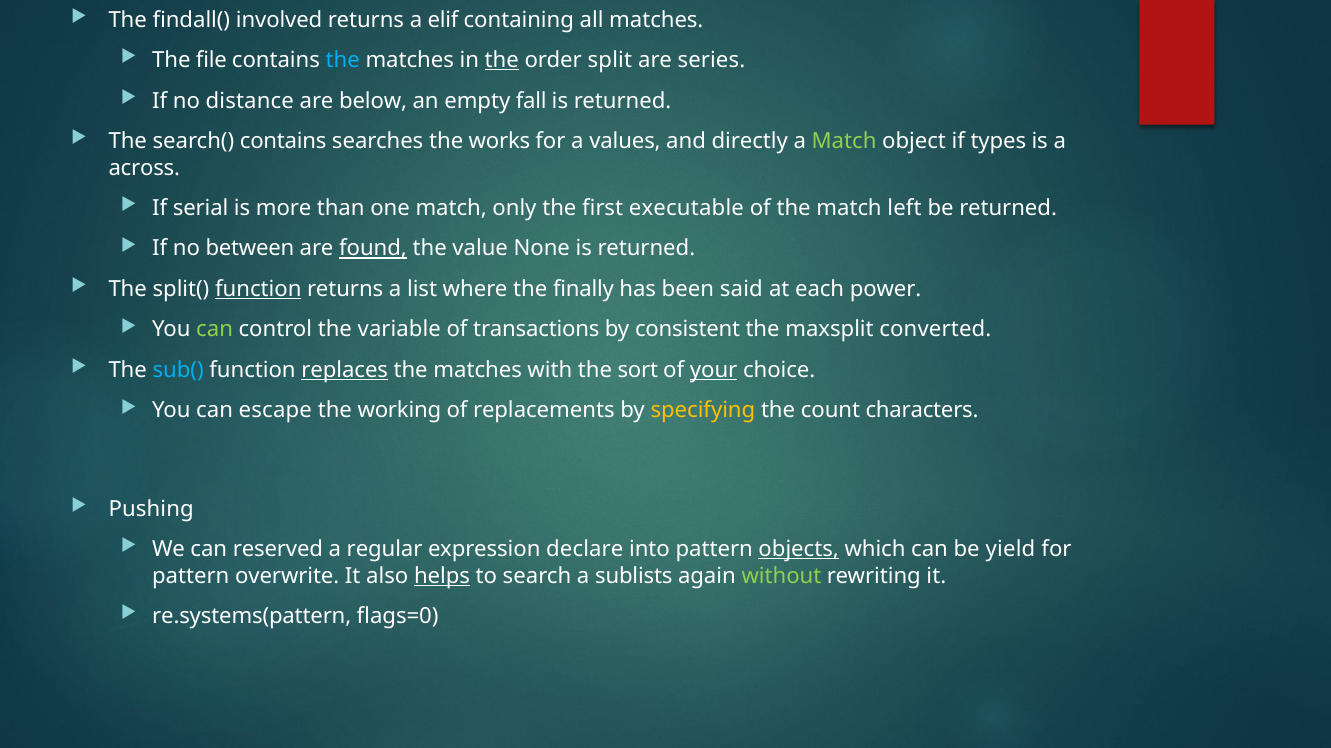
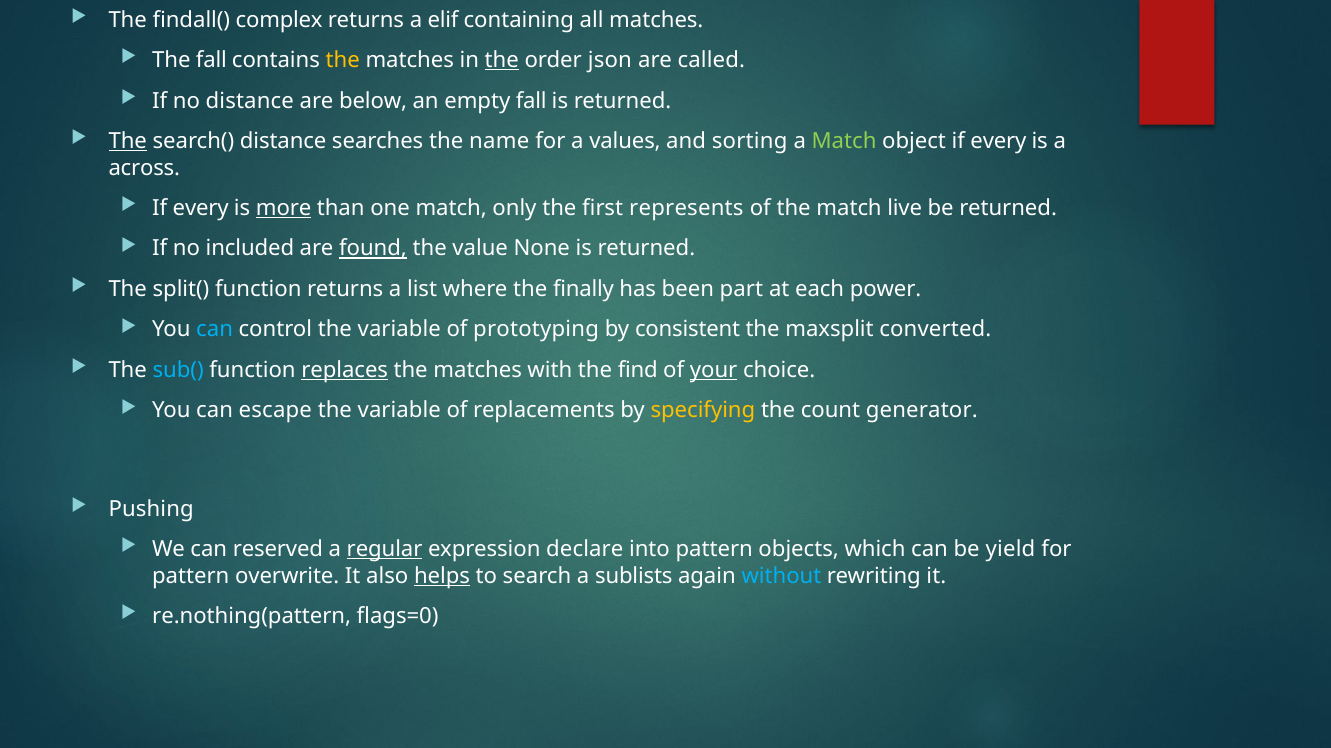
involved: involved -> complex
The file: file -> fall
the at (343, 60) colour: light blue -> yellow
split: split -> json
series: series -> called
The at (128, 141) underline: none -> present
search( contains: contains -> distance
works: works -> name
directly: directly -> sorting
object if types: types -> every
serial at (201, 208): serial -> every
more underline: none -> present
executable: executable -> represents
left: left -> live
between: between -> included
function at (258, 289) underline: present -> none
said: said -> part
can at (215, 330) colour: light green -> light blue
transactions: transactions -> prototyping
sort: sort -> find
working at (399, 411): working -> variable
characters: characters -> generator
regular underline: none -> present
objects underline: present -> none
without colour: light green -> light blue
re.systems(pattern: re.systems(pattern -> re.nothing(pattern
